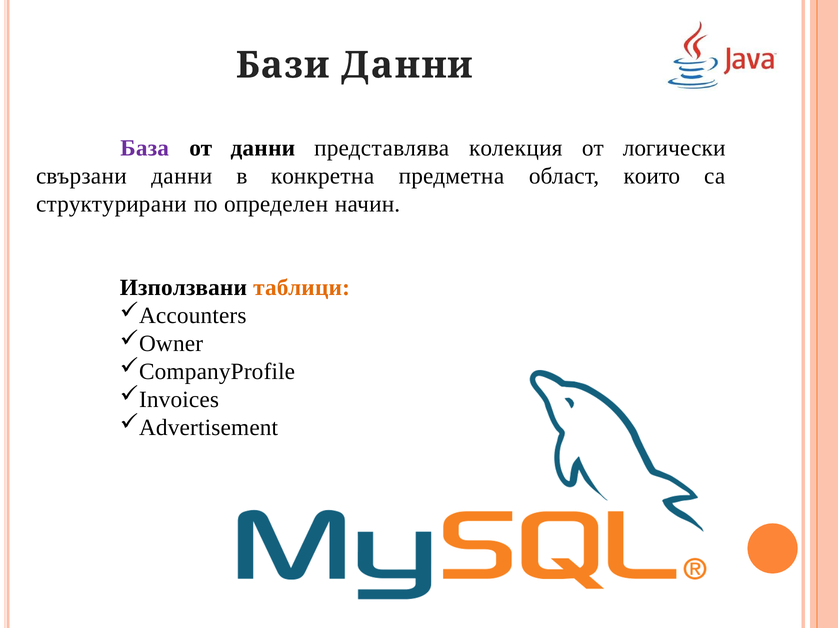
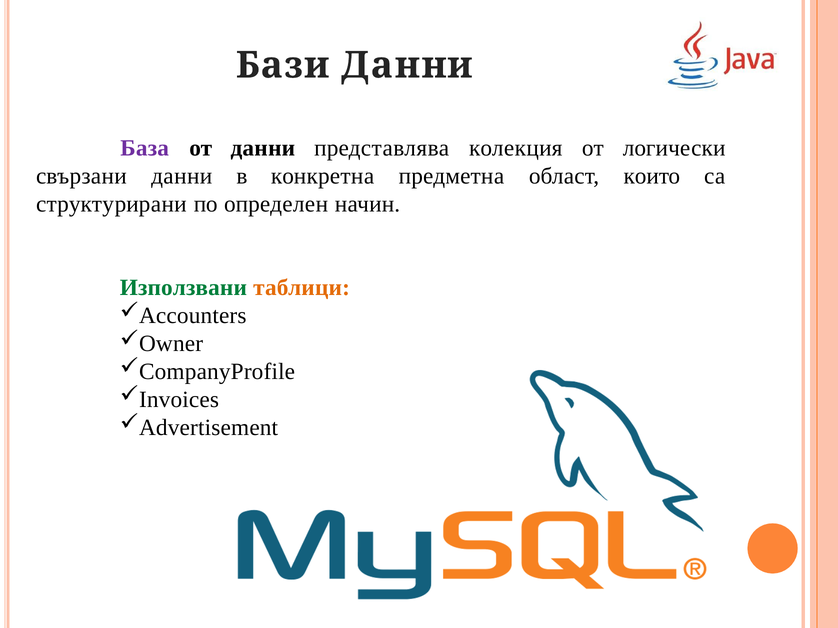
Използвани colour: black -> green
